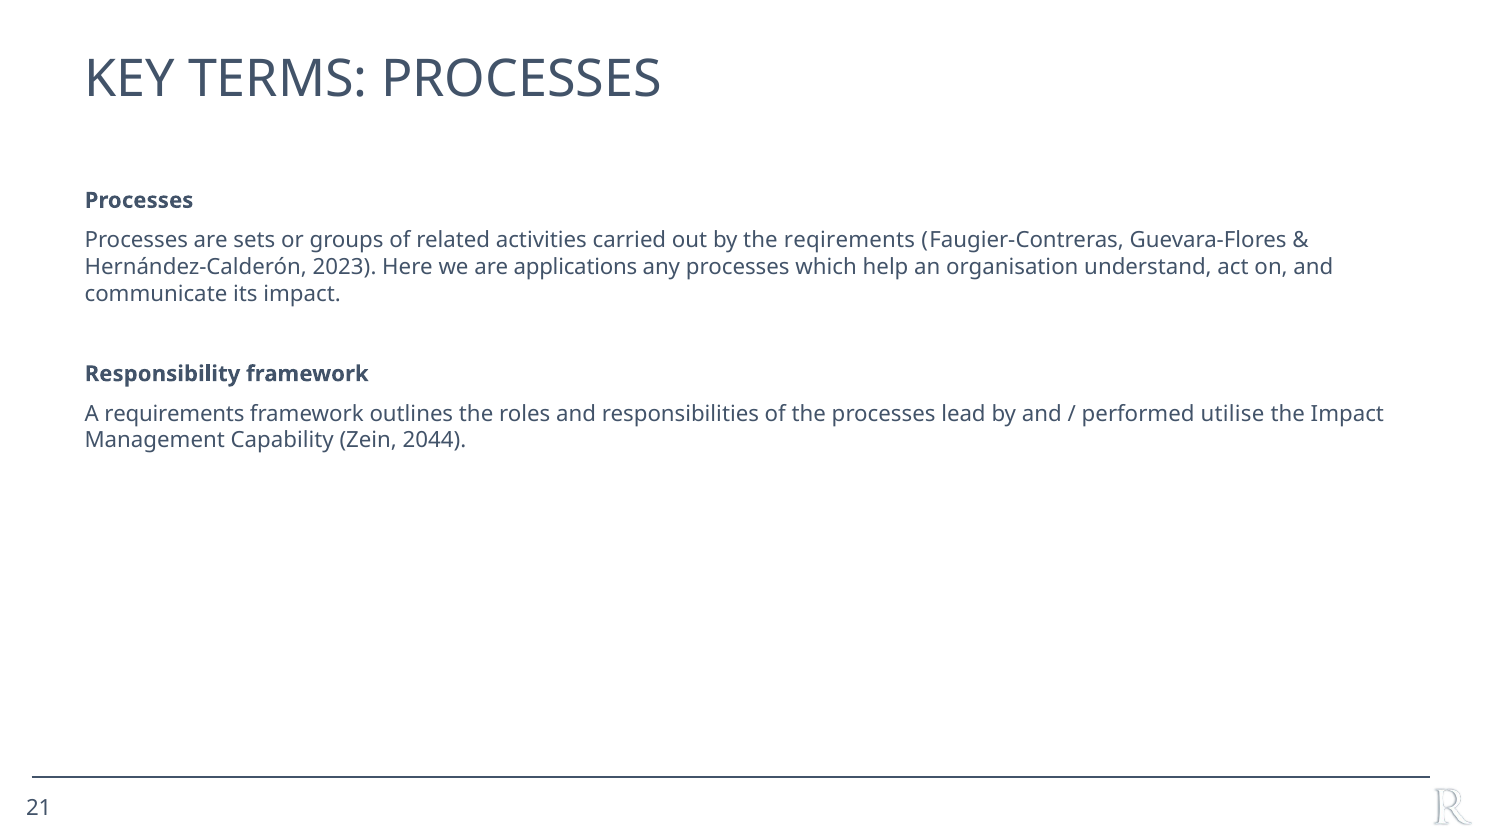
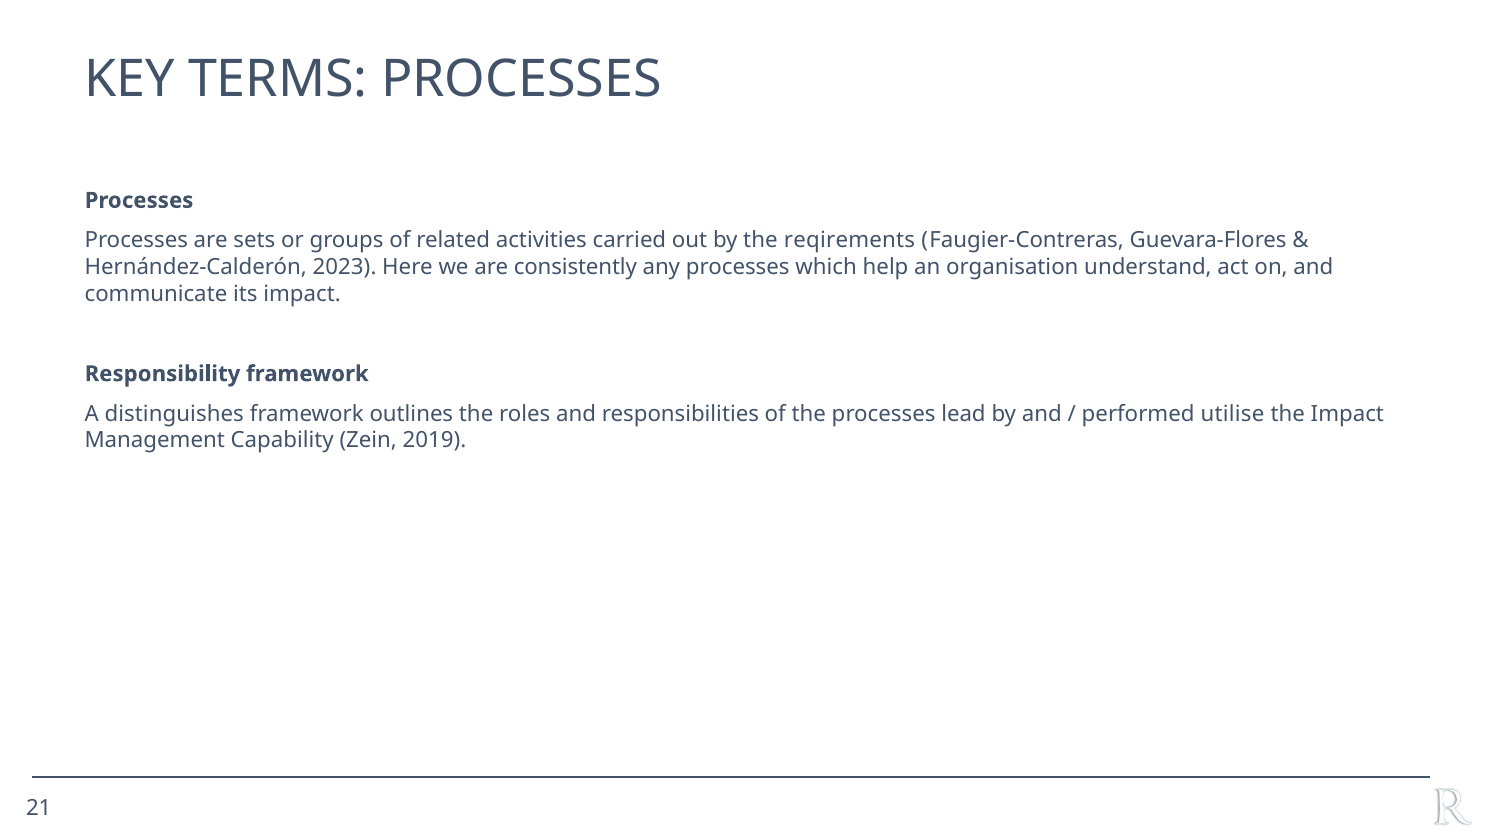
applications: applications -> consistently
requirements: requirements -> distinguishes
2044: 2044 -> 2019
